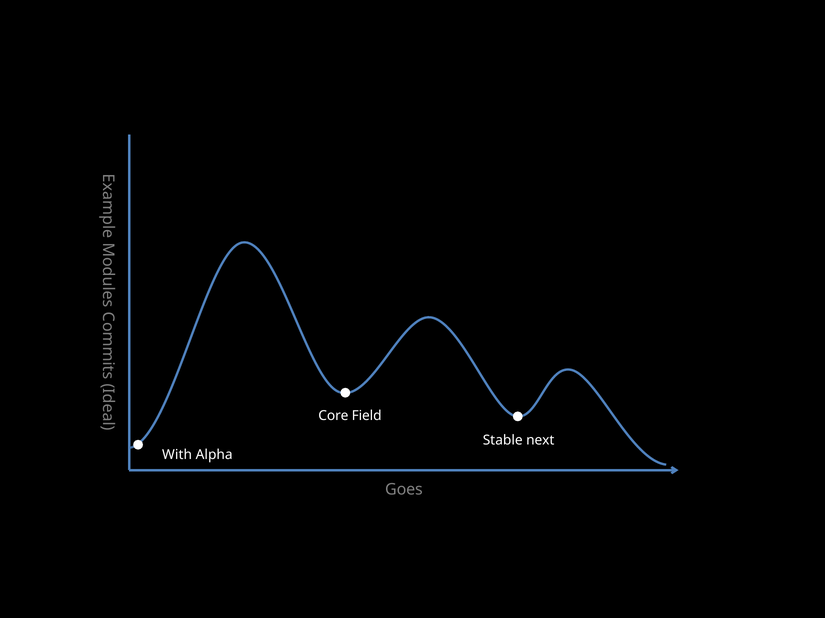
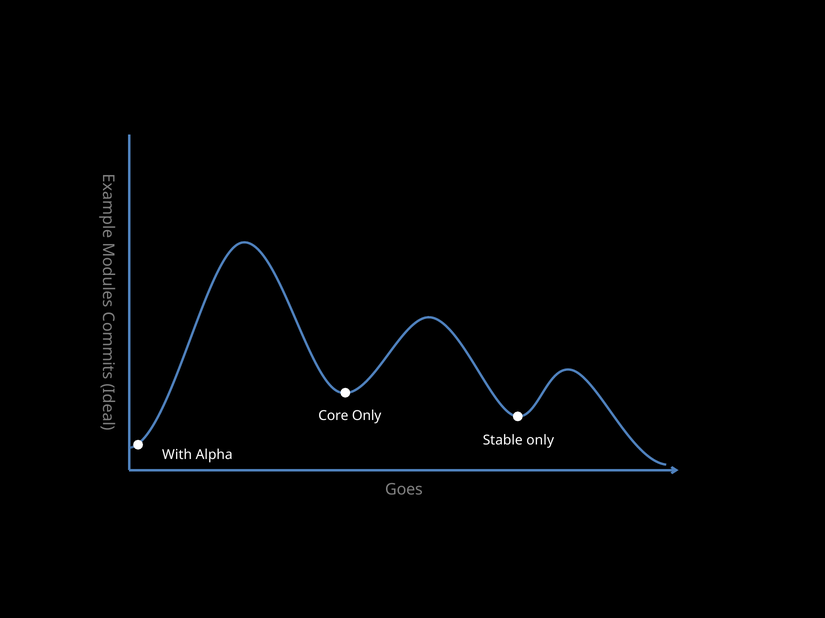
Core Field: Field -> Only
Stable next: next -> only
